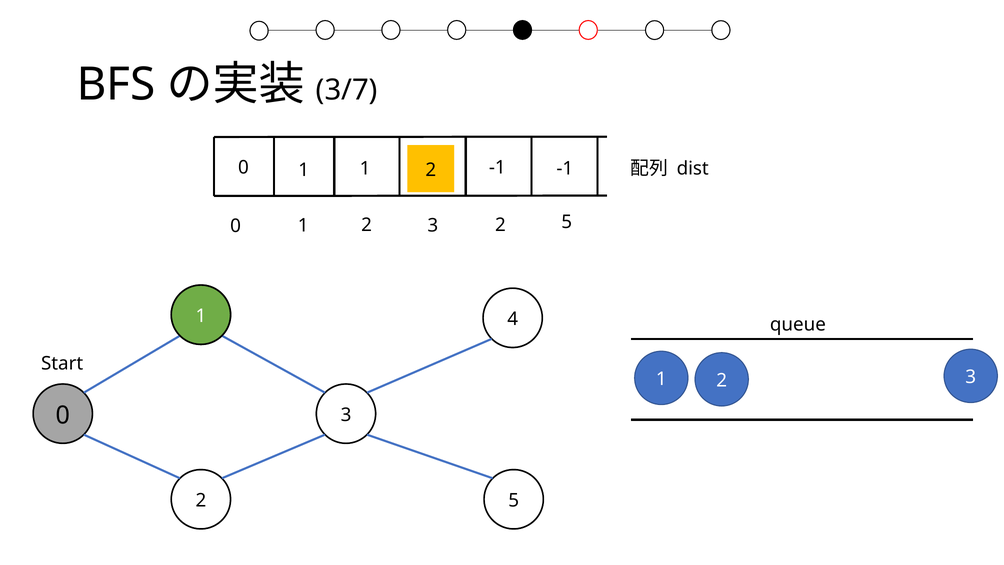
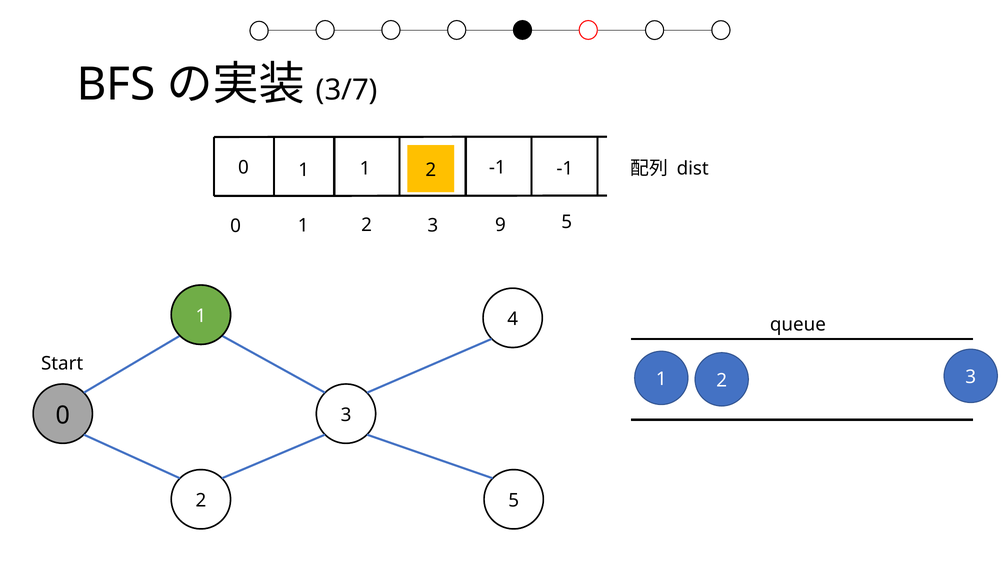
2 3 2: 2 -> 9
